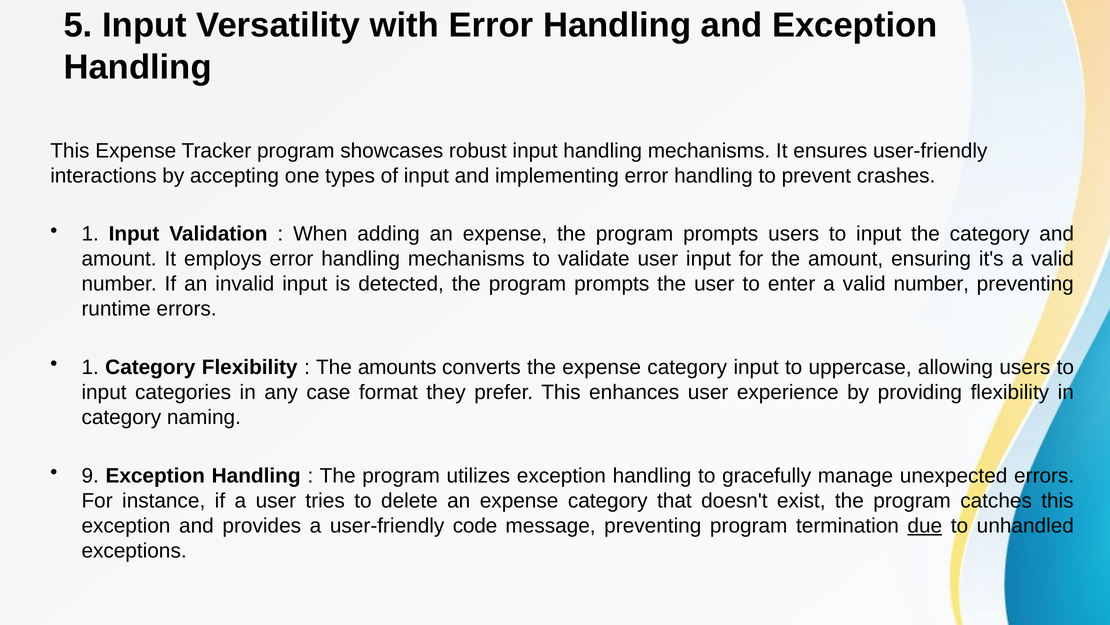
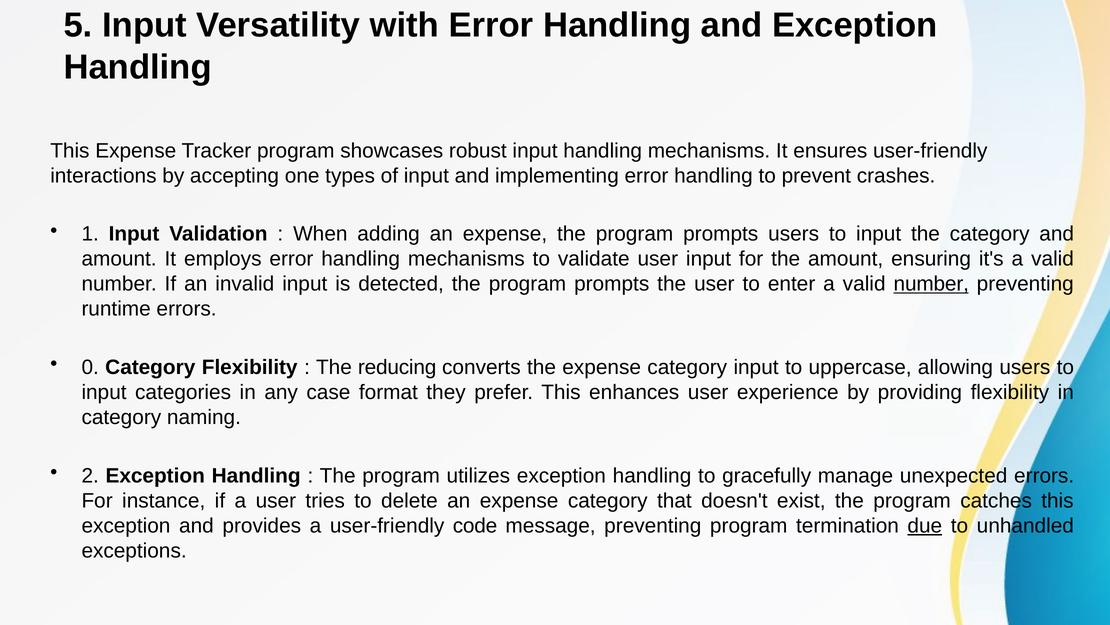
number at (931, 284) underline: none -> present
1 at (90, 367): 1 -> 0
amounts: amounts -> reducing
9: 9 -> 2
